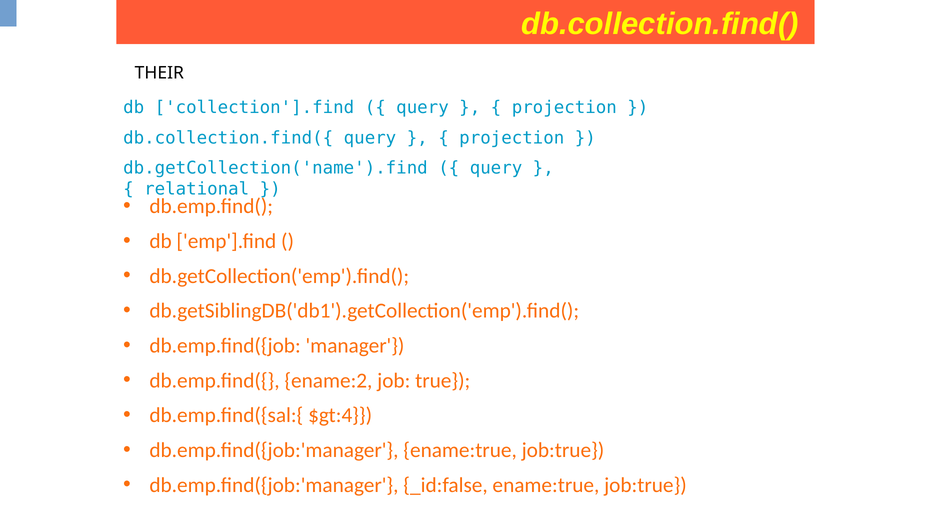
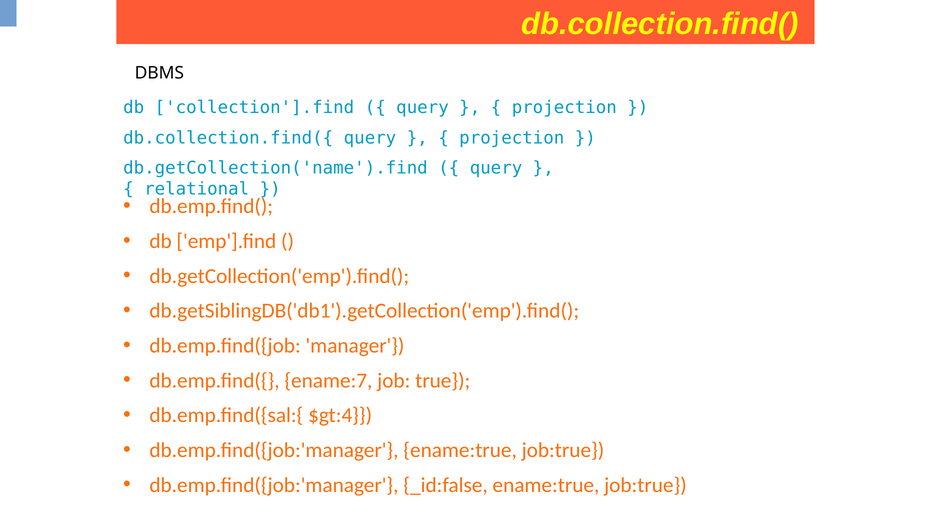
THEIR: THEIR -> DBMS
ename:2: ename:2 -> ename:7
